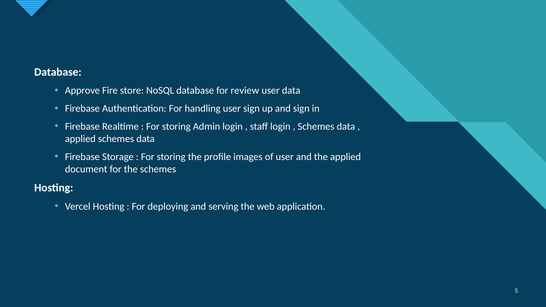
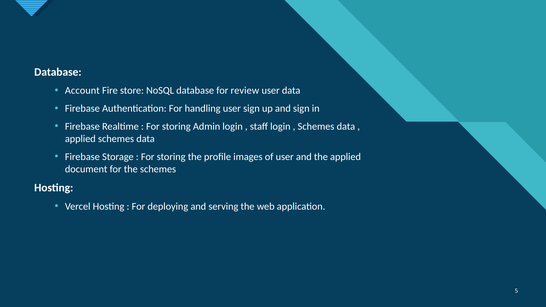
Approve: Approve -> Account
